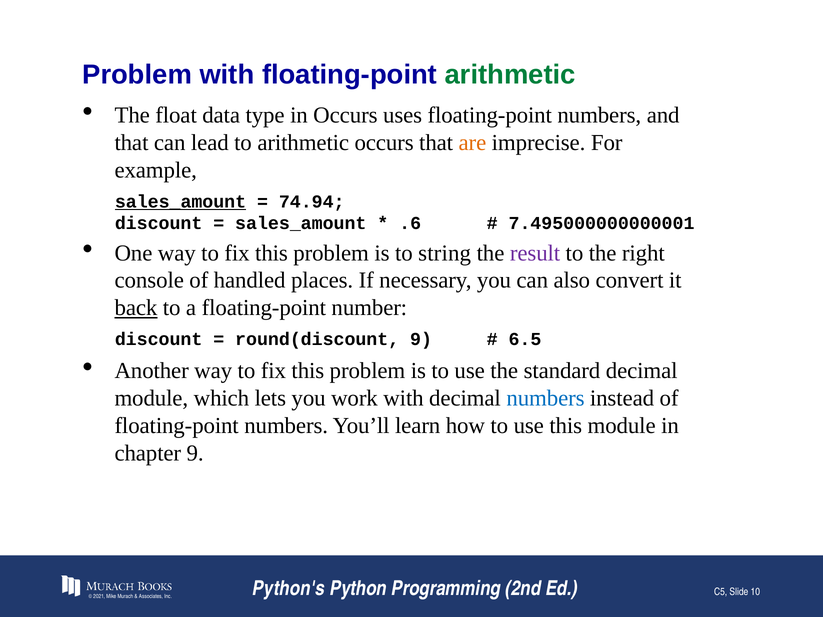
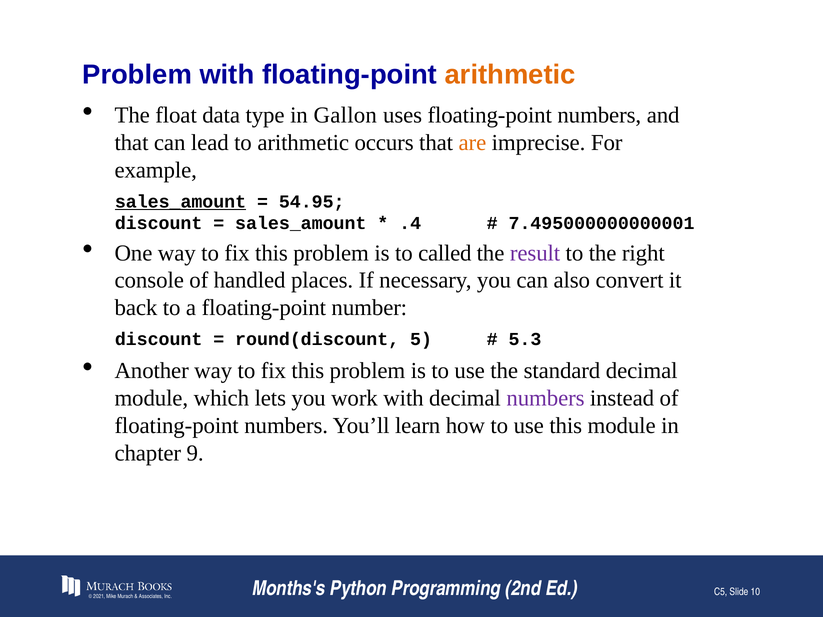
arithmetic at (510, 75) colour: green -> orange
in Occurs: Occurs -> Gallon
74.94: 74.94 -> 54.95
.6: .6 -> .4
string: string -> called
back underline: present -> none
round(discount 9: 9 -> 5
6.5: 6.5 -> 5.3
numbers at (546, 399) colour: blue -> purple
Python's: Python's -> Months's
